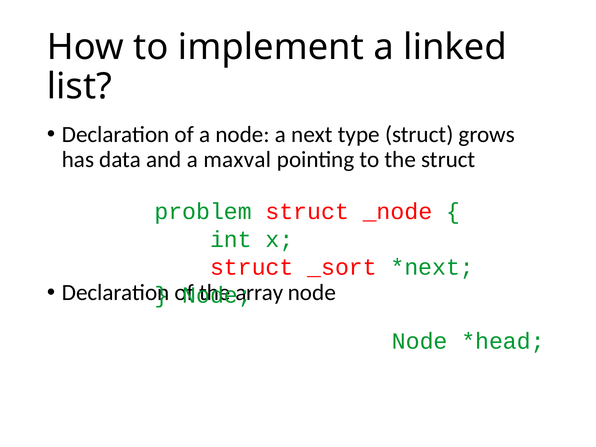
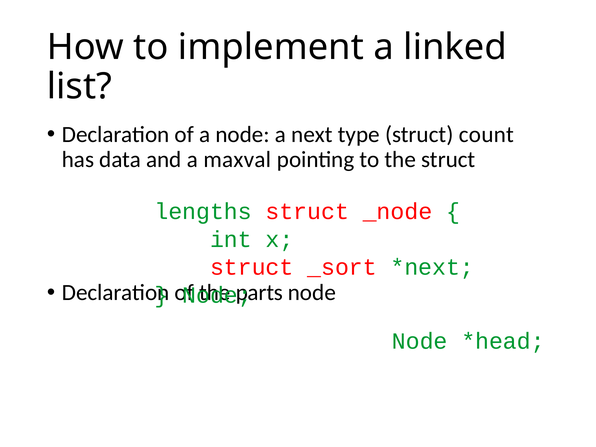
grows: grows -> count
problem: problem -> lengths
array: array -> parts
